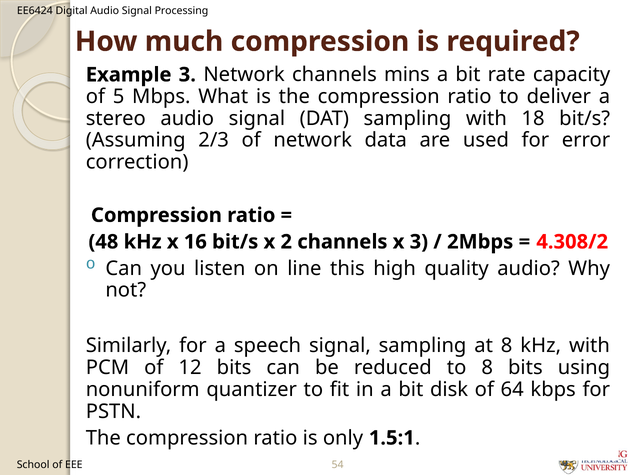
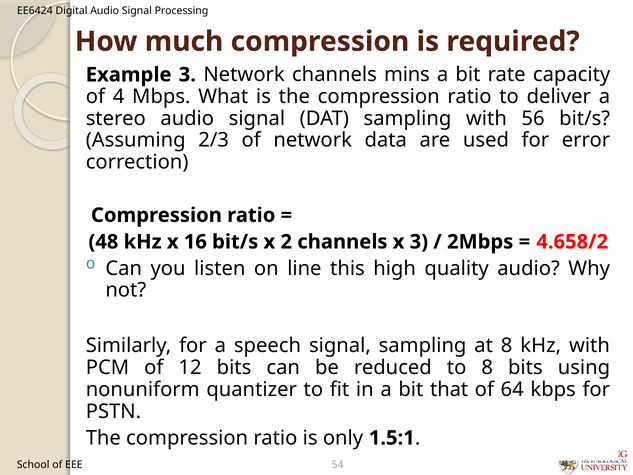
5: 5 -> 4
18: 18 -> 56
4.308/2: 4.308/2 -> 4.658/2
disk: disk -> that
